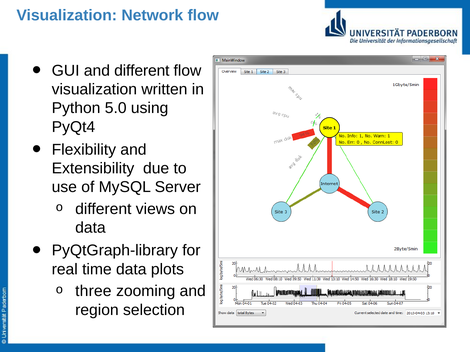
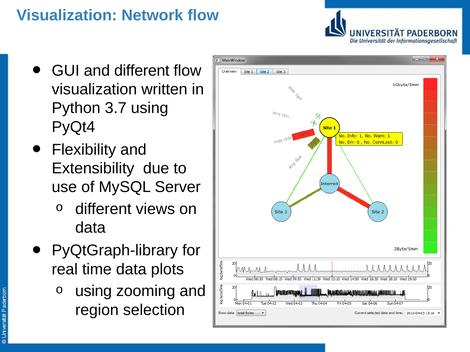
5.0: 5.0 -> 3.7
three at (93, 292): three -> using
